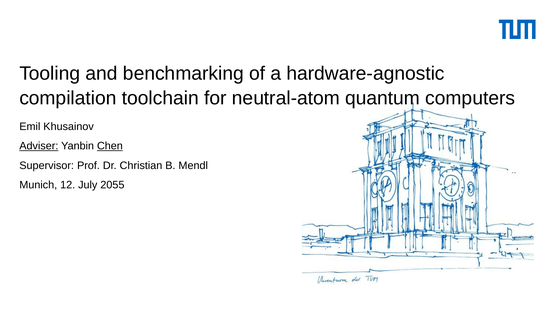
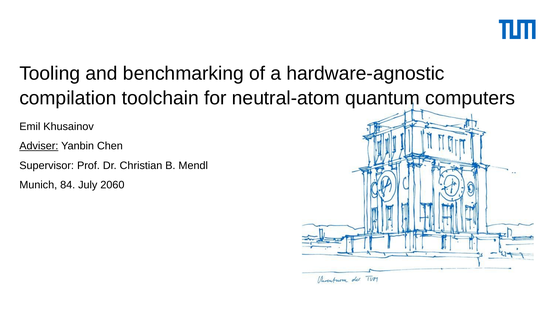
Chen underline: present -> none
12: 12 -> 84
2055: 2055 -> 2060
